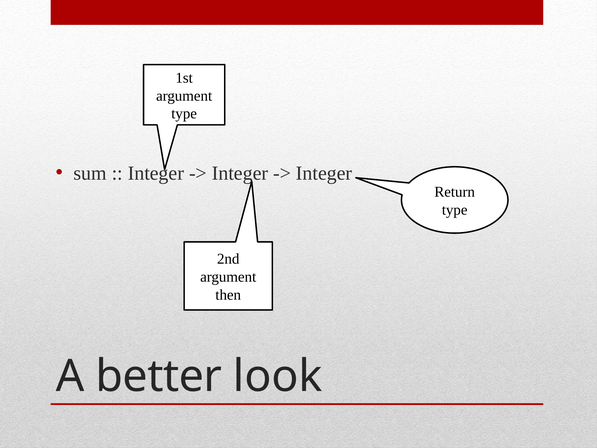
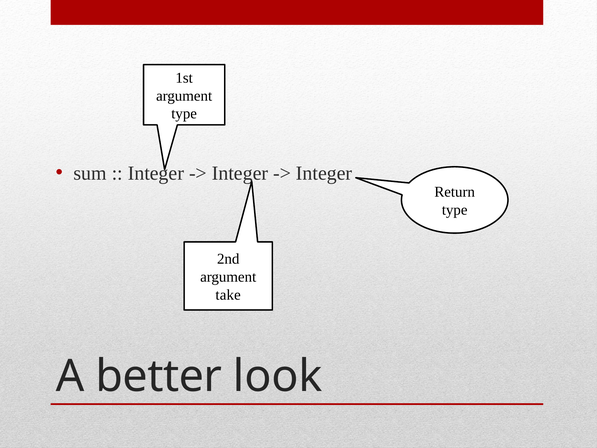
then: then -> take
